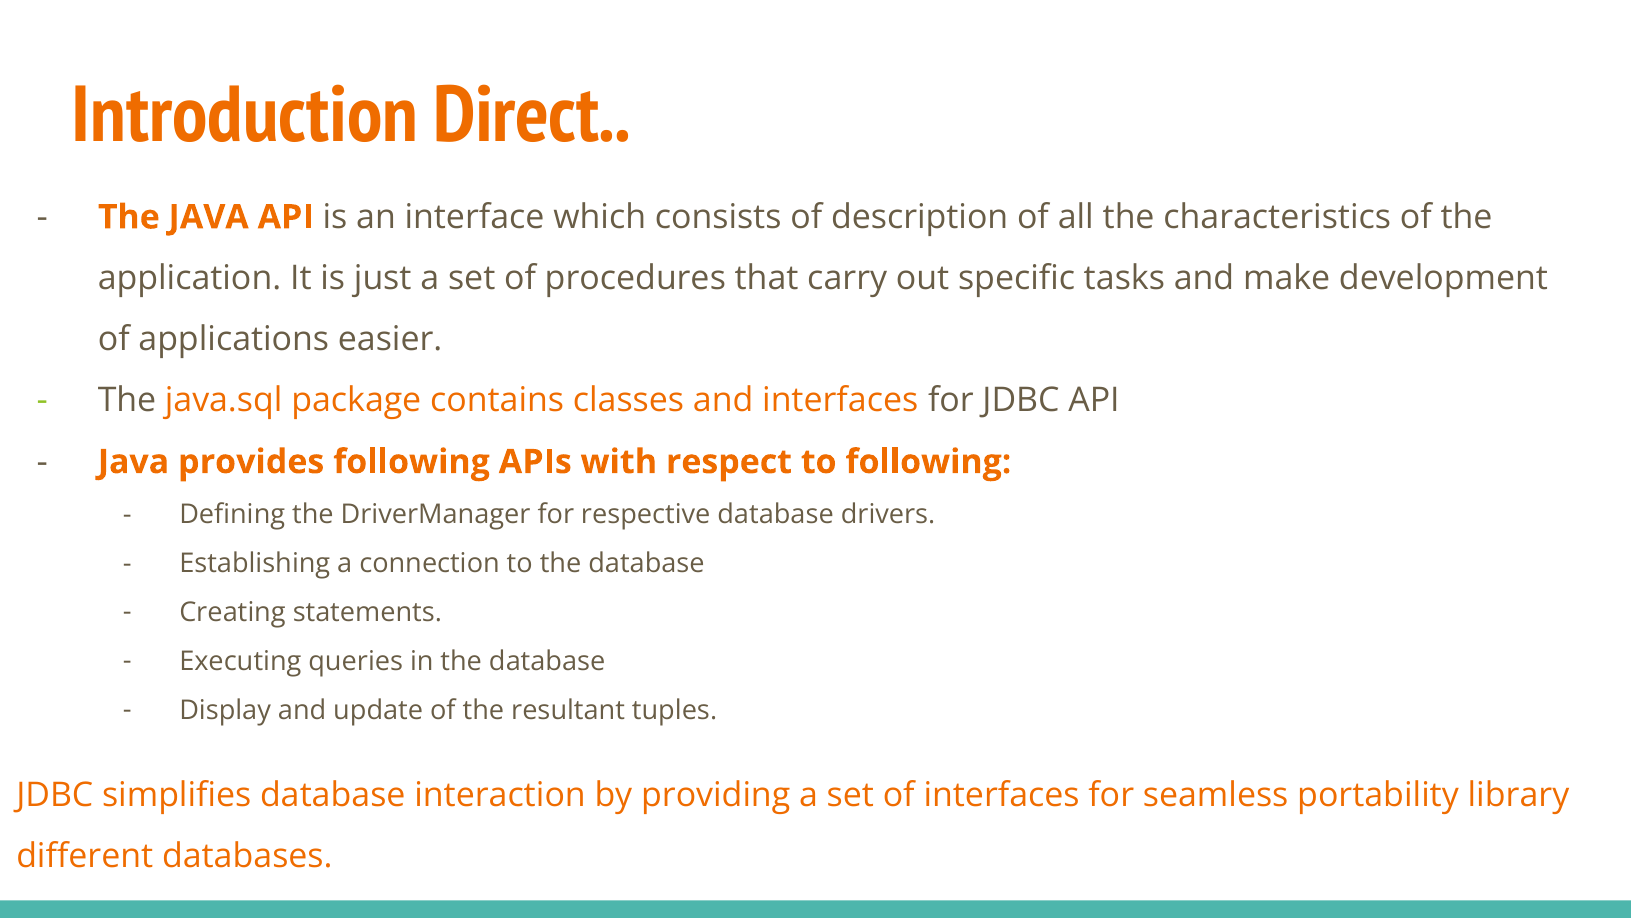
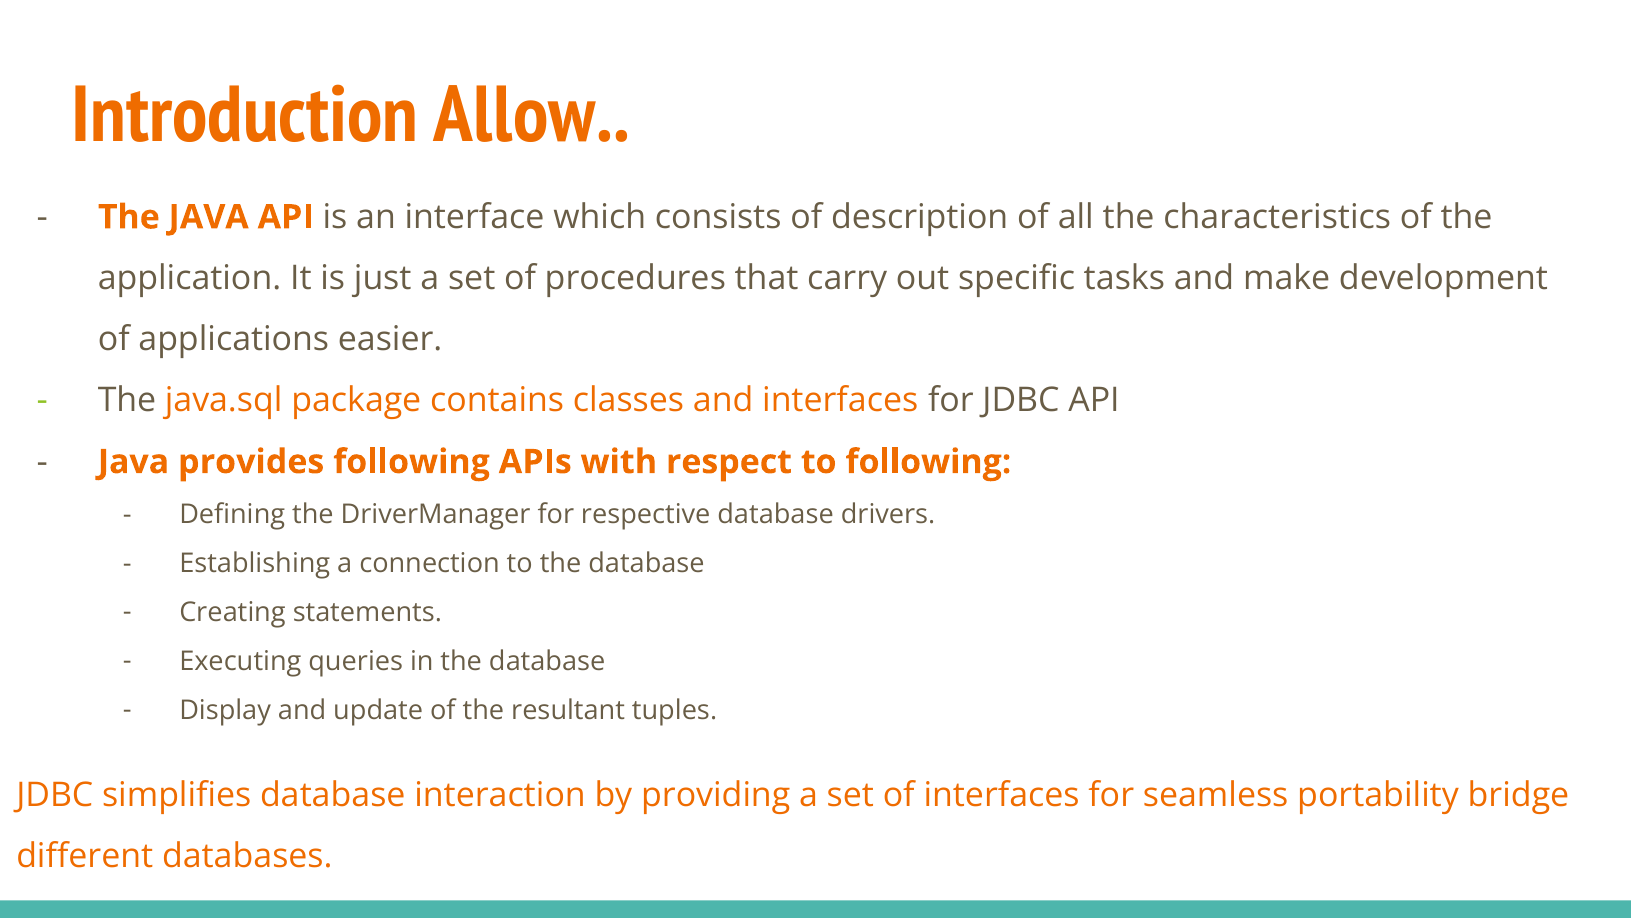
Direct: Direct -> Allow
library: library -> bridge
